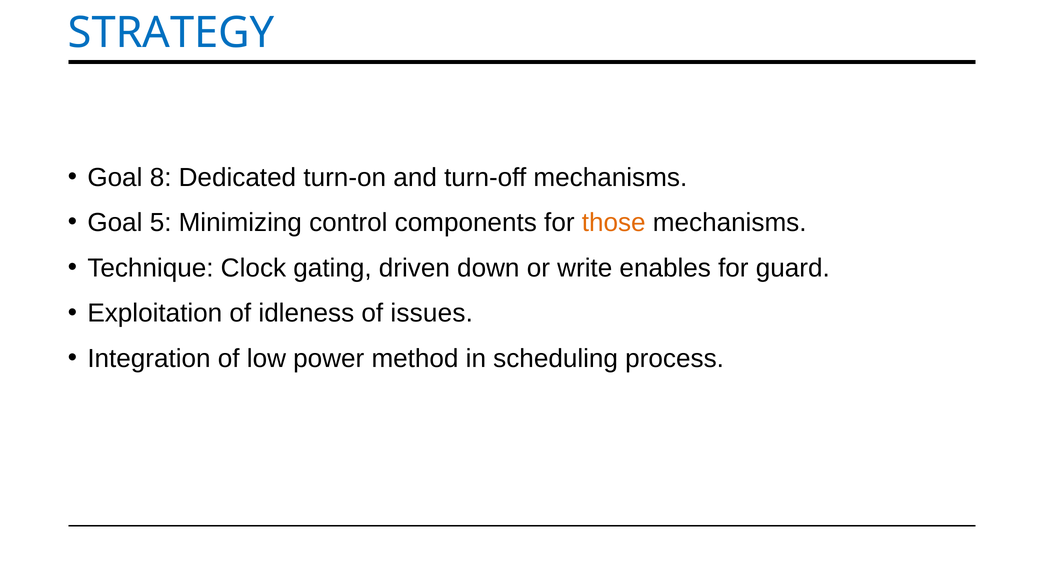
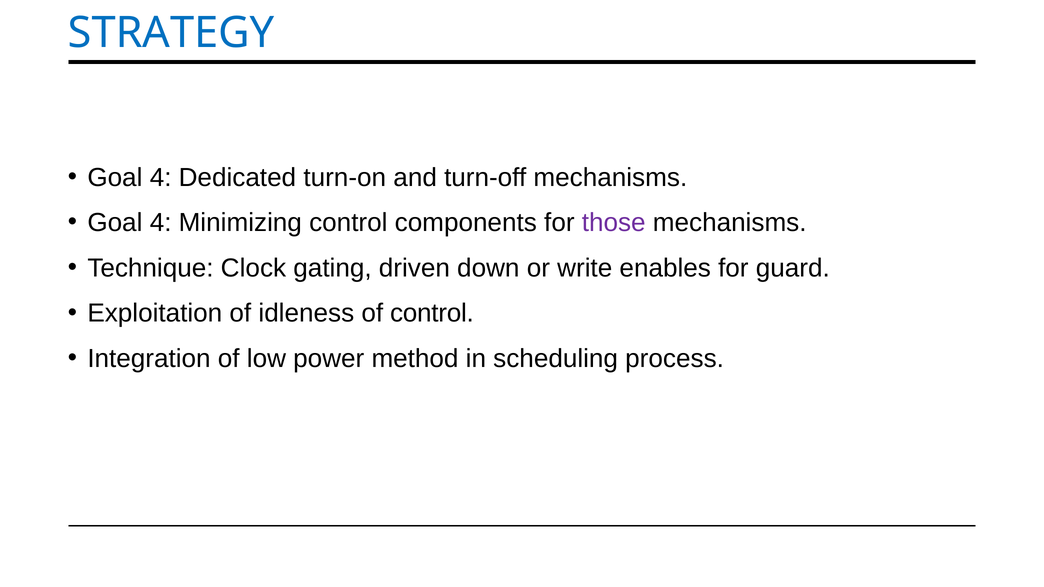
8 at (161, 178): 8 -> 4
5 at (161, 223): 5 -> 4
those colour: orange -> purple
of issues: issues -> control
